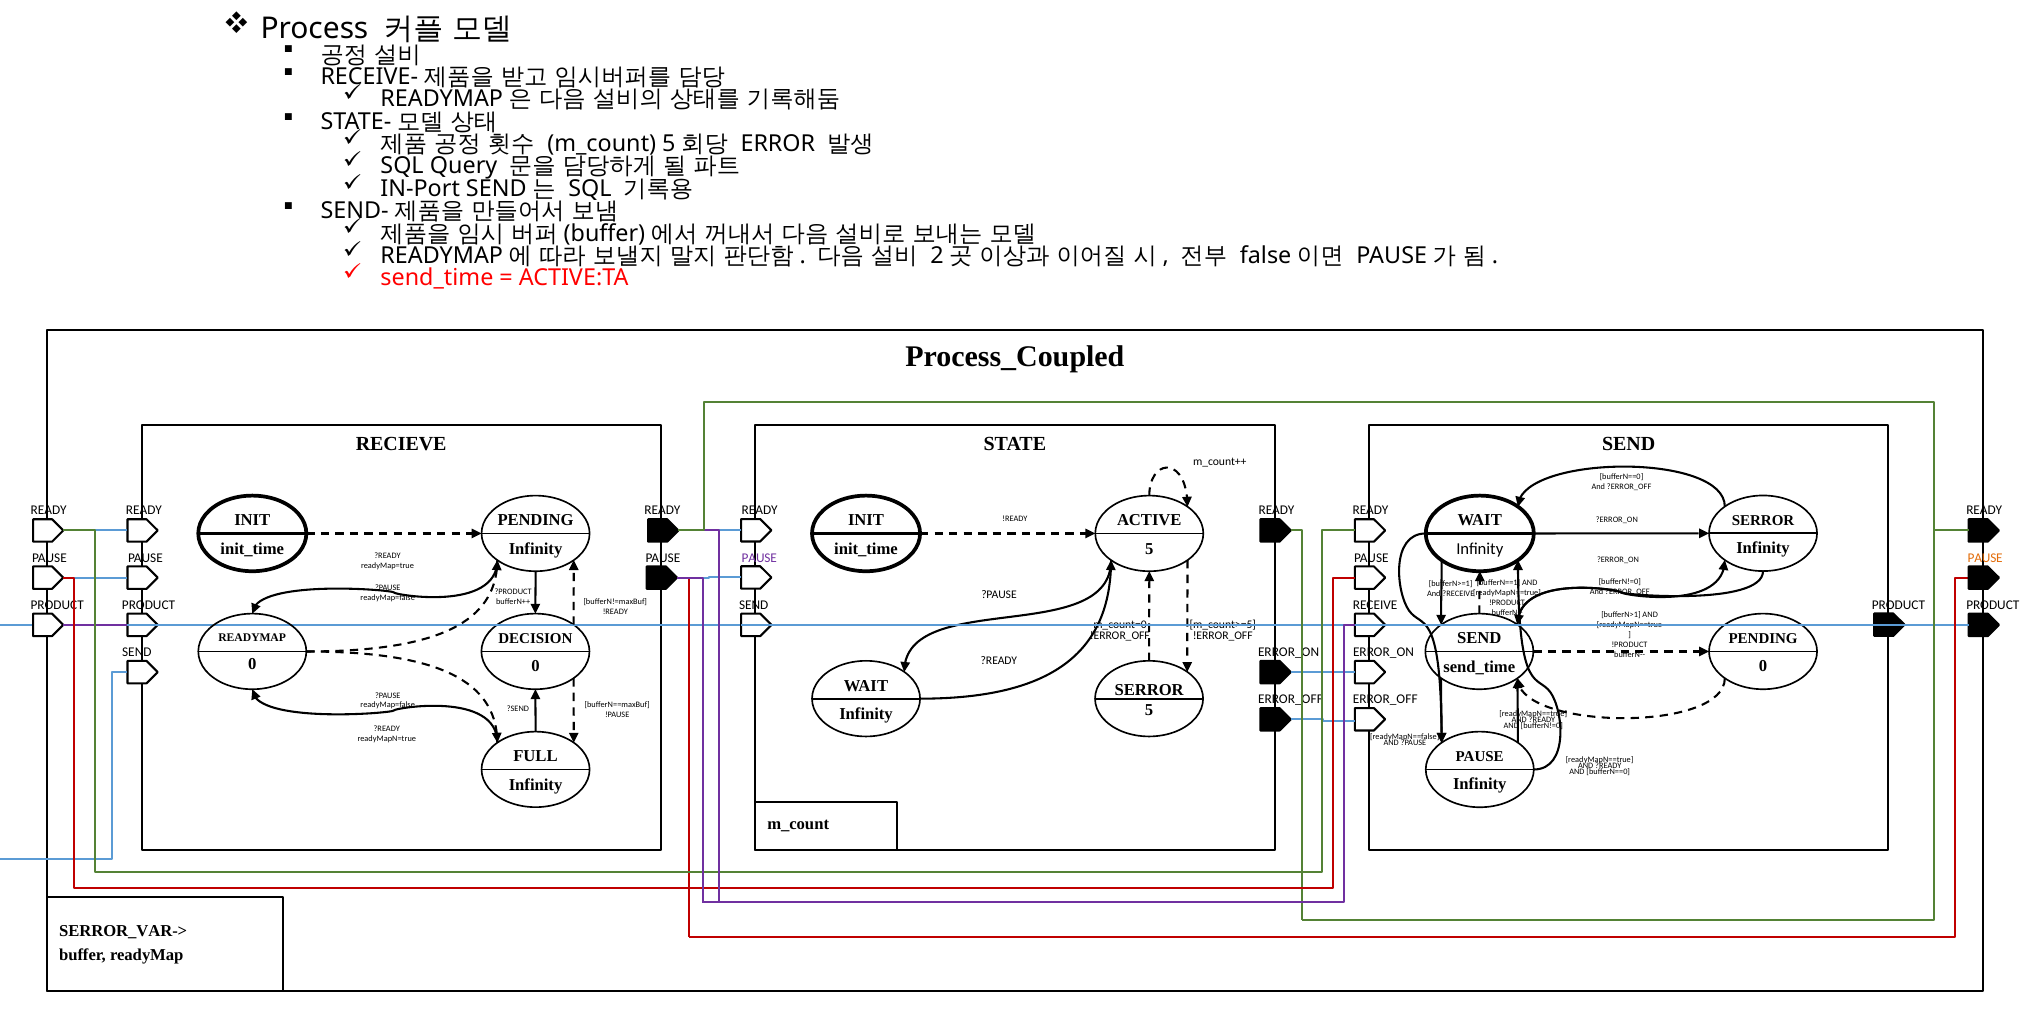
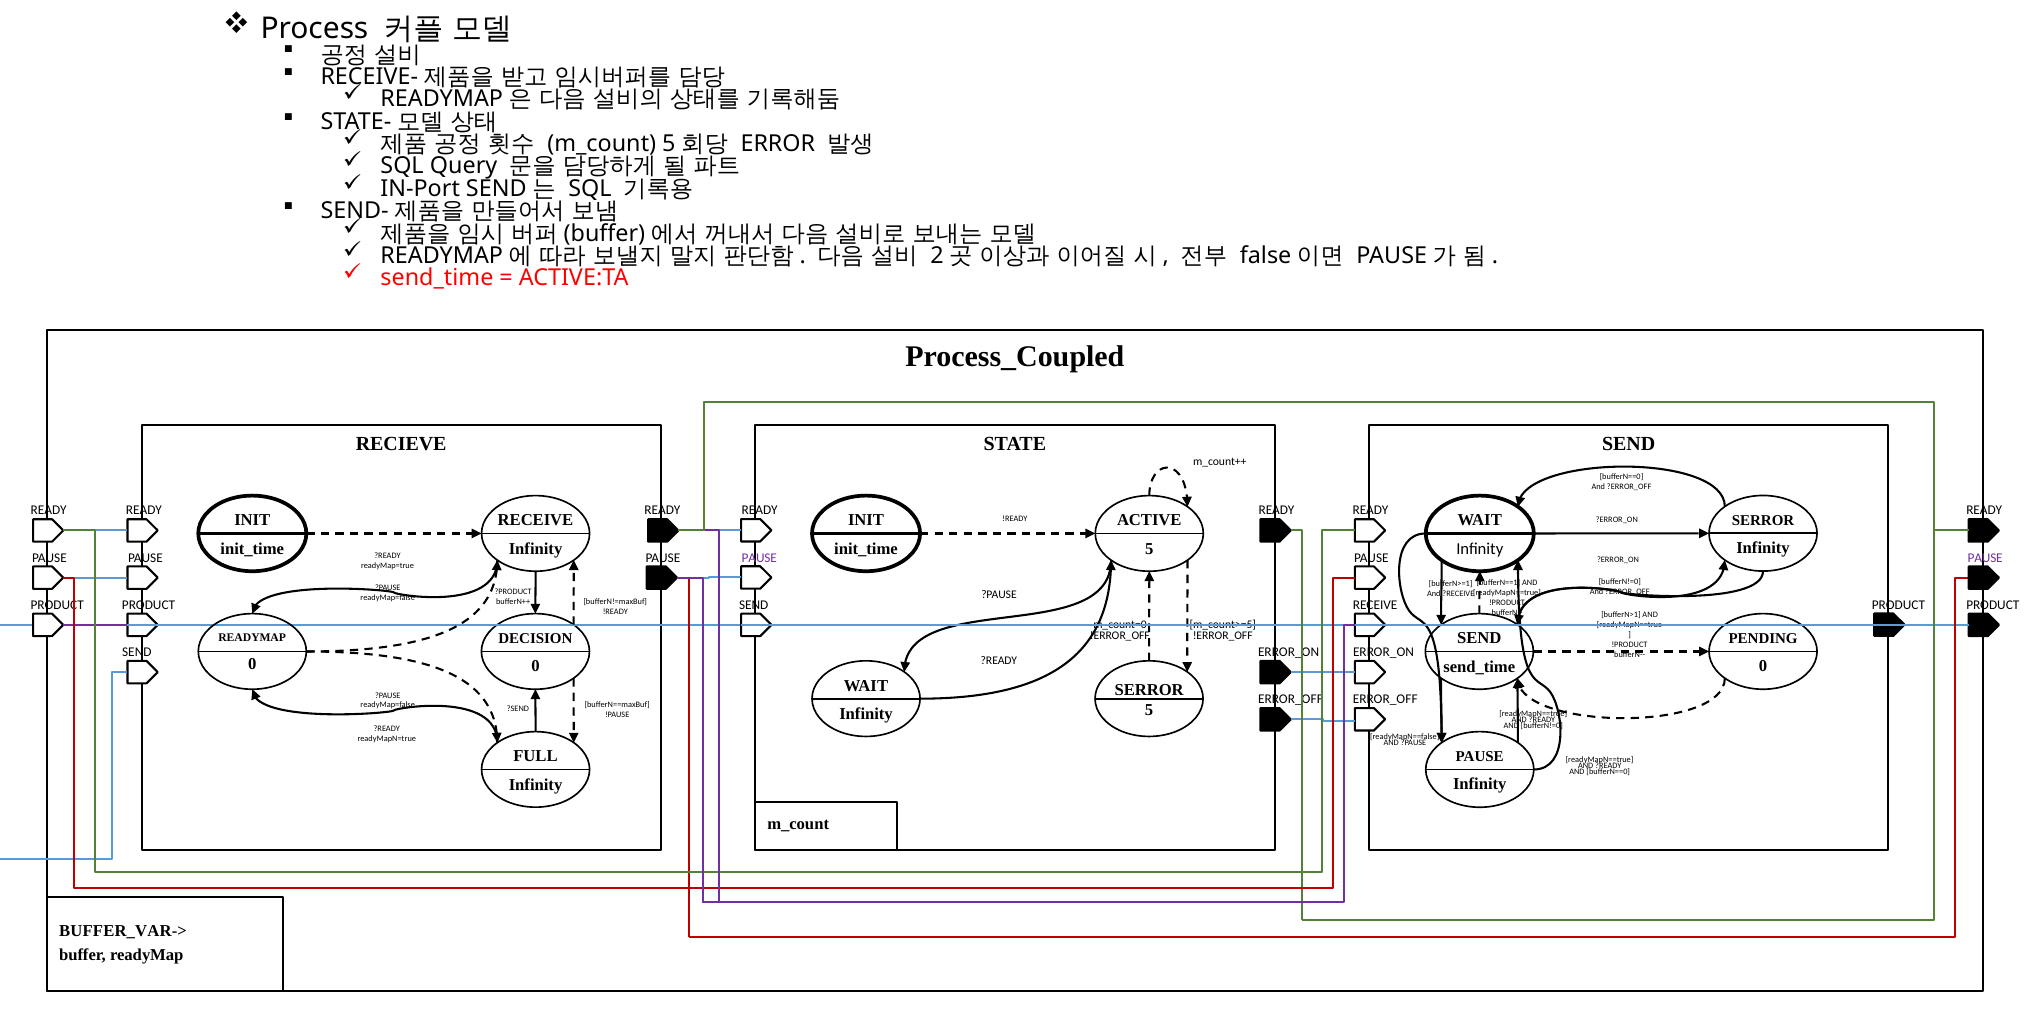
PENDING at (536, 520): PENDING -> RECEIVE
PAUSE at (1985, 558) colour: orange -> purple
SERROR_VAR->: SERROR_VAR-> -> BUFFER_VAR->
